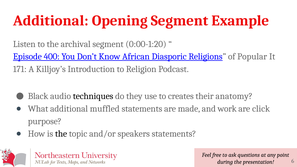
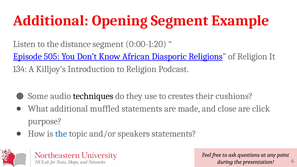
archival: archival -> distance
400: 400 -> 505
of Popular: Popular -> Religion
171: 171 -> 134
Black: Black -> Some
anatomy: anatomy -> cushions
work: work -> close
the at (61, 134) colour: black -> blue
